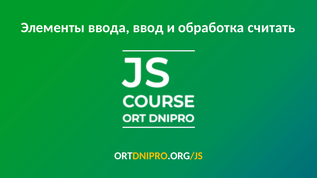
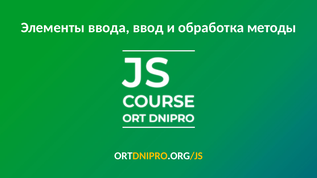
считать: считать -> методы
